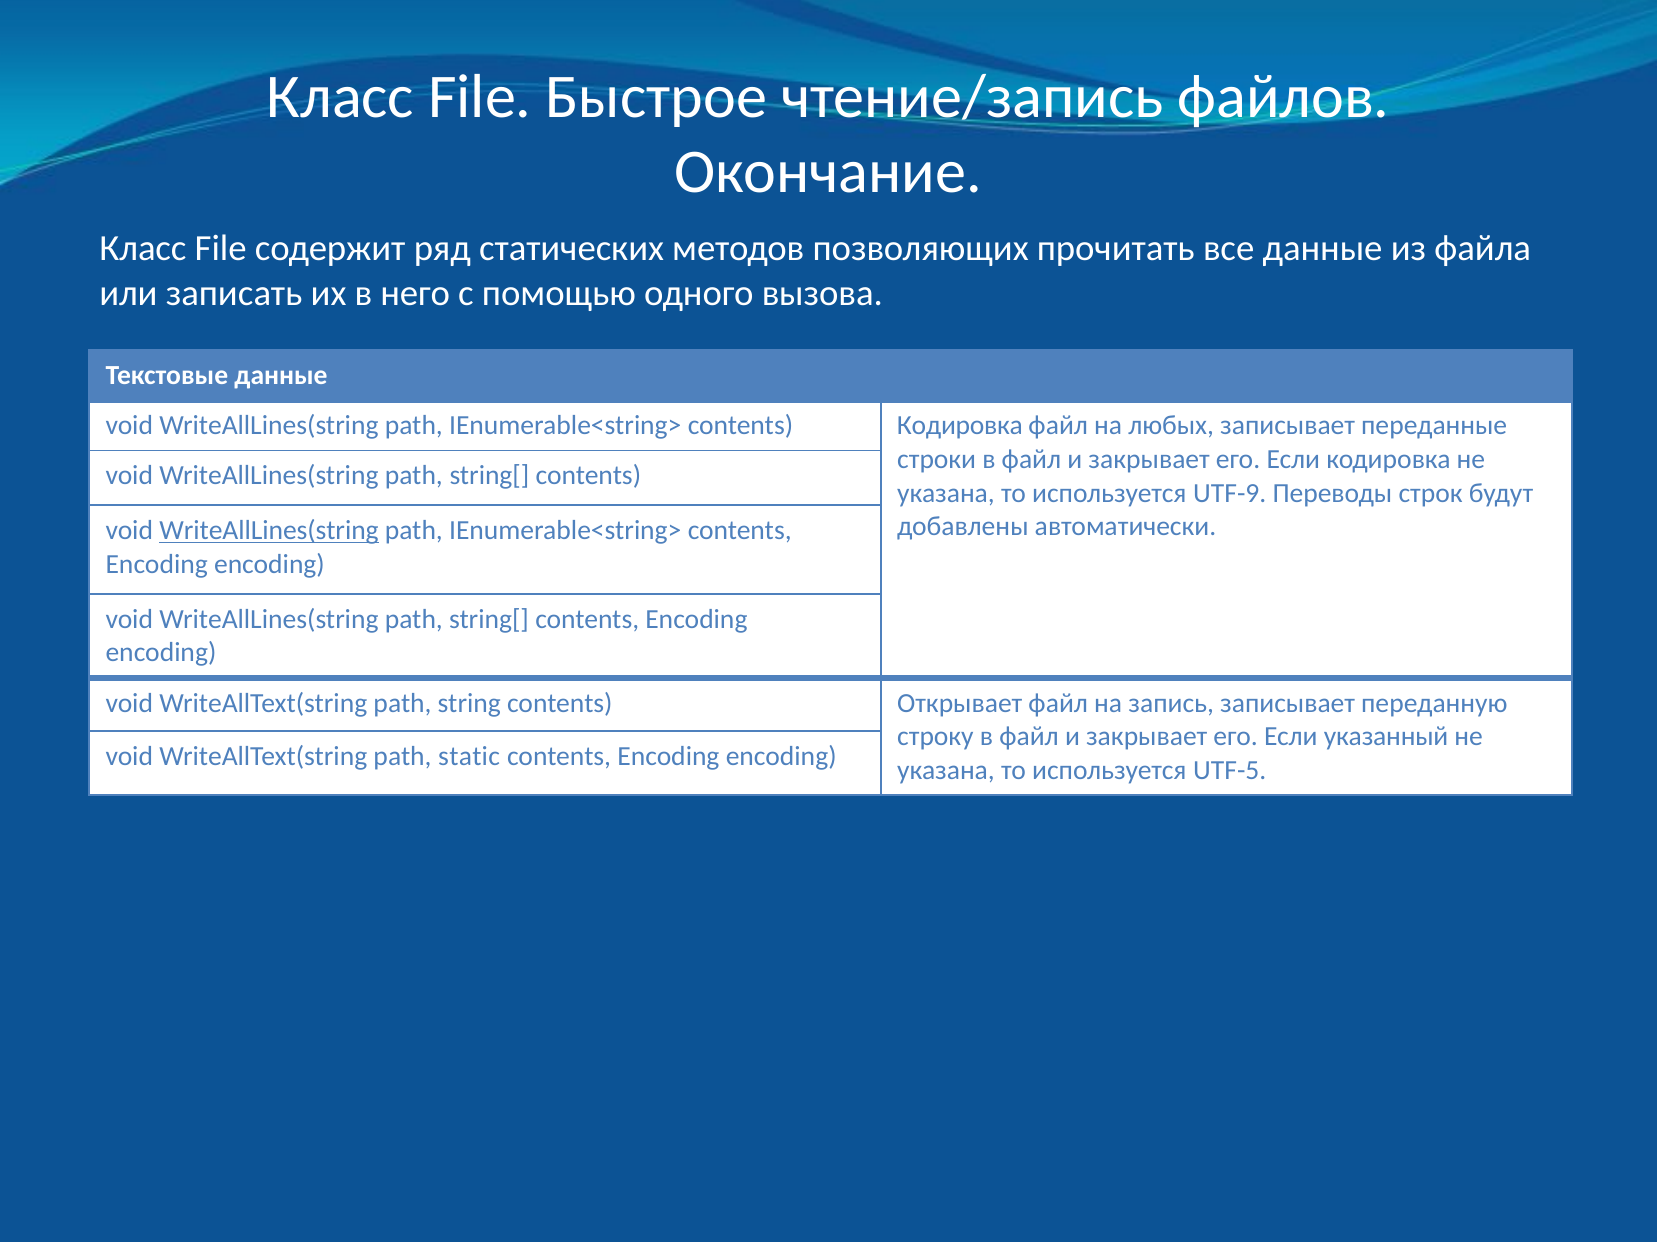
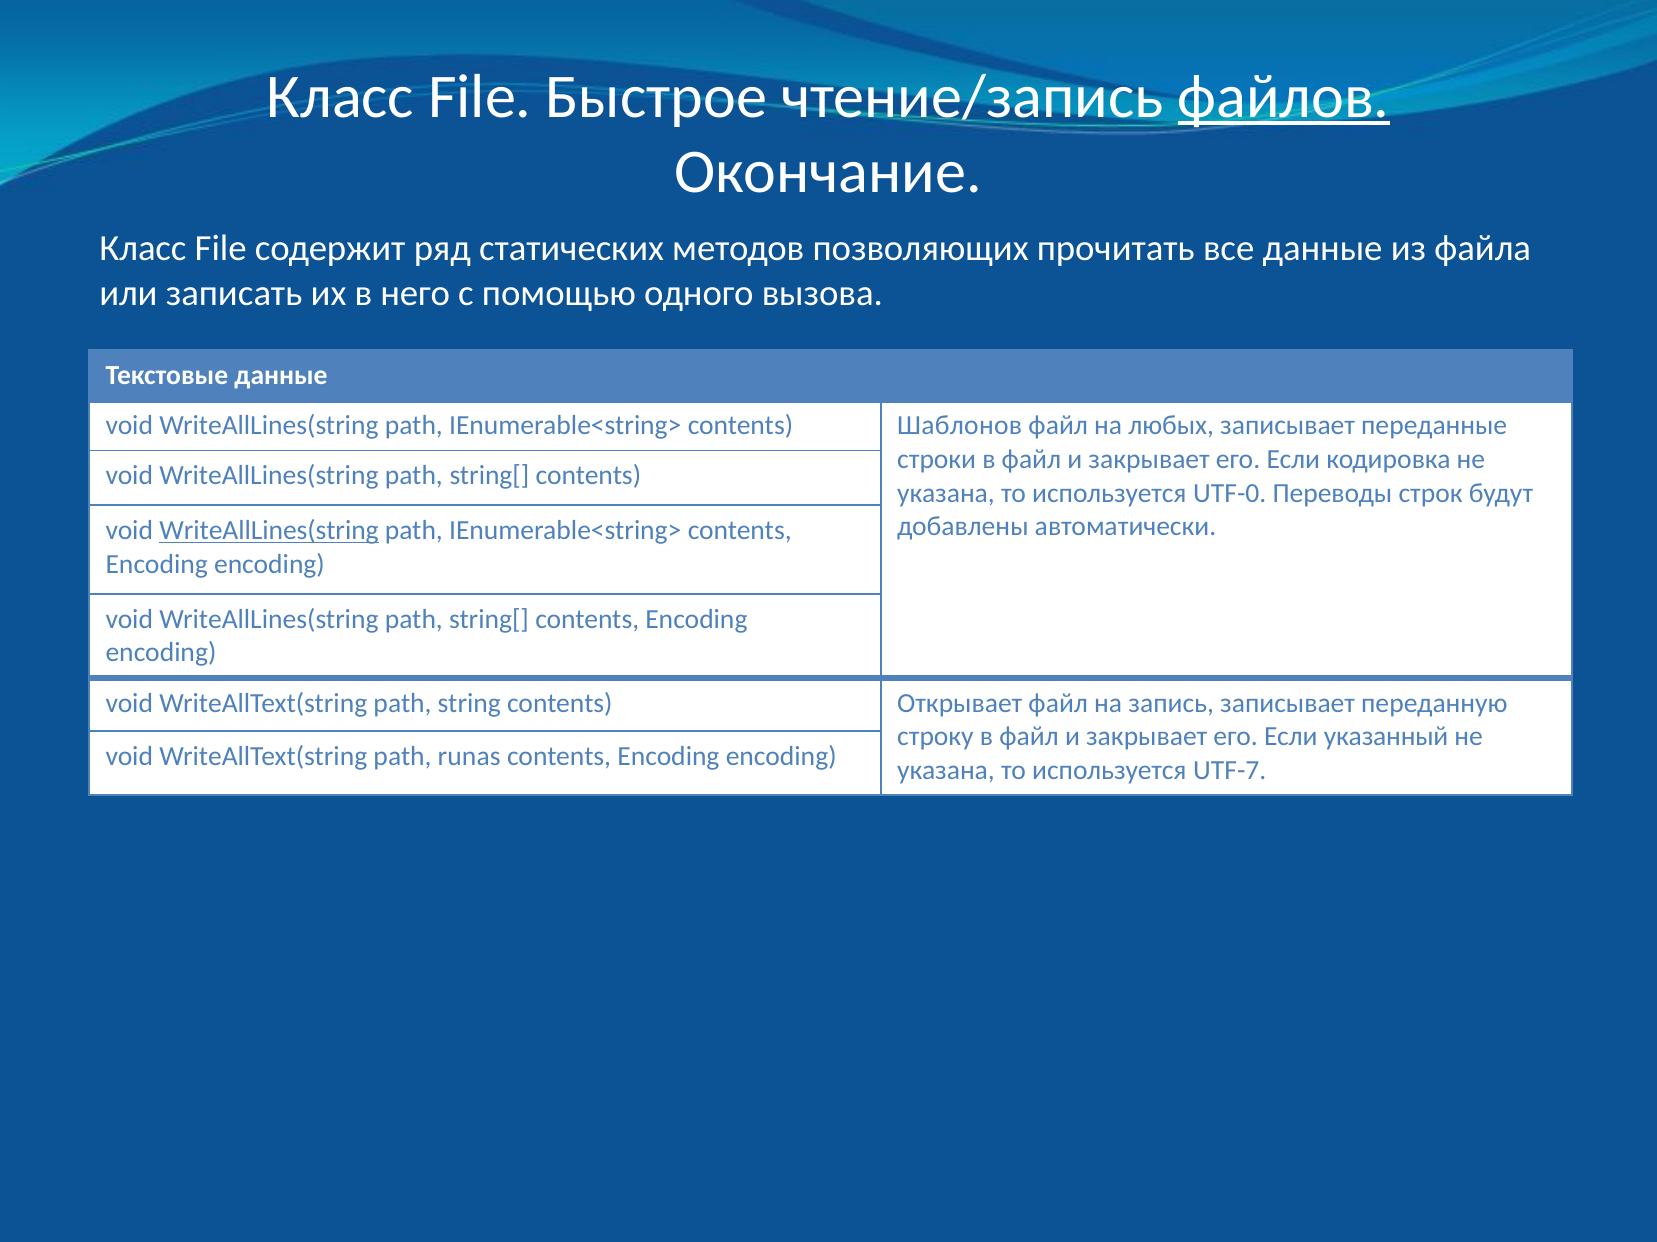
файлов underline: none -> present
contents Кодировка: Кодировка -> Шаблонов
UTF-9: UTF-9 -> UTF-0
static: static -> runas
UTF-5: UTF-5 -> UTF-7
